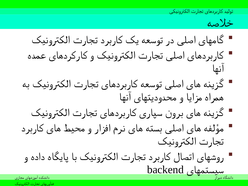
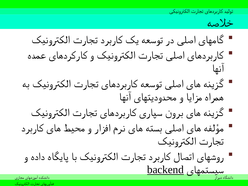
backend underline: none -> present
